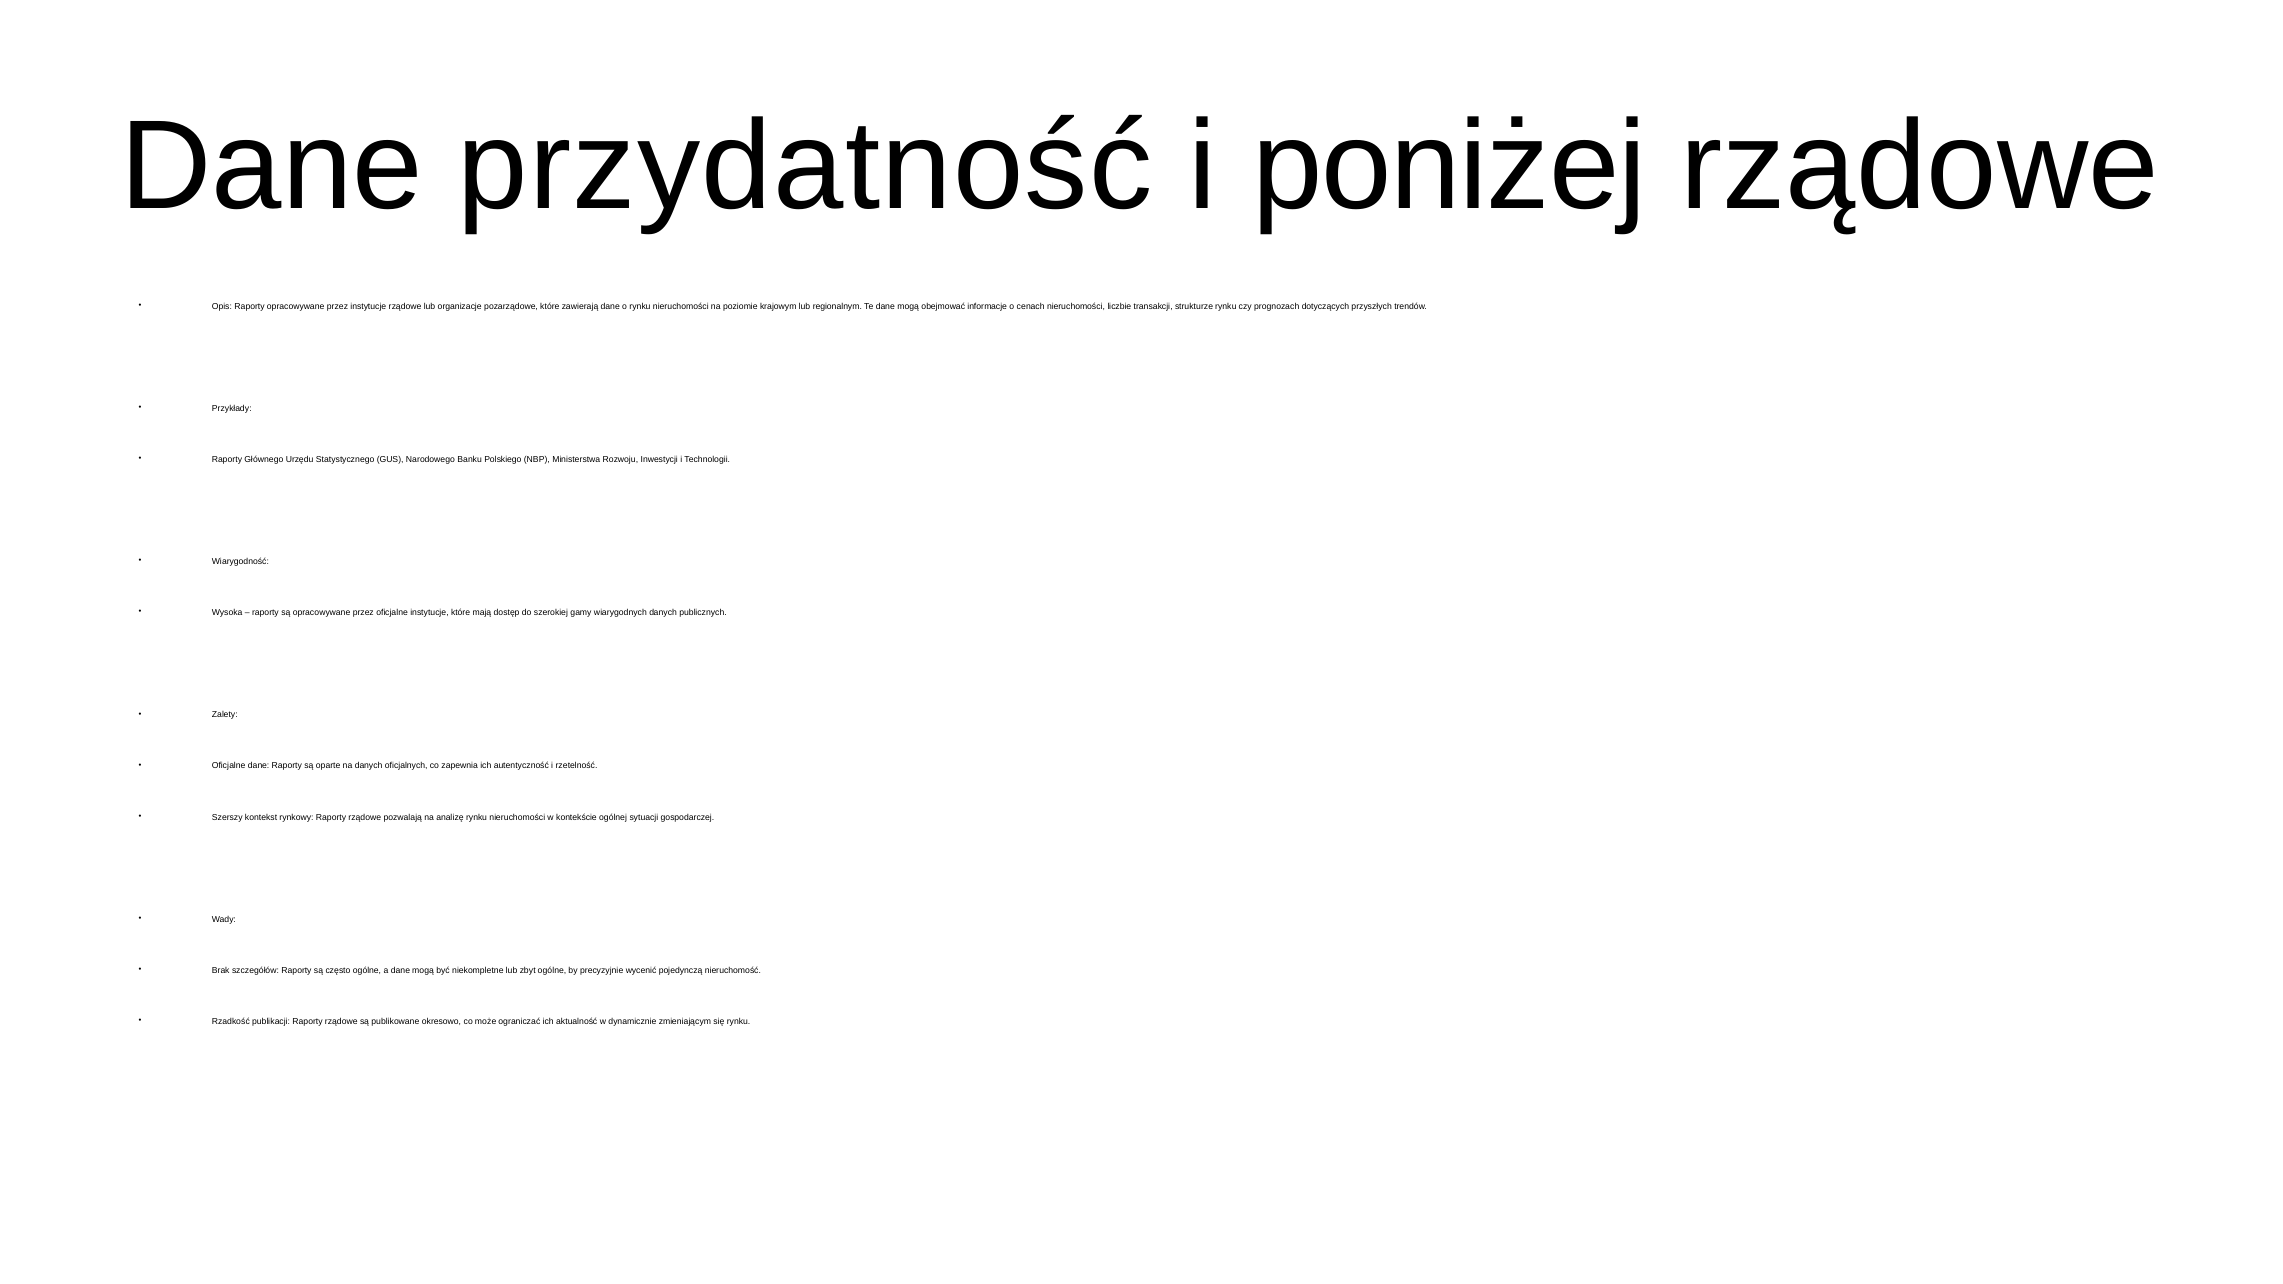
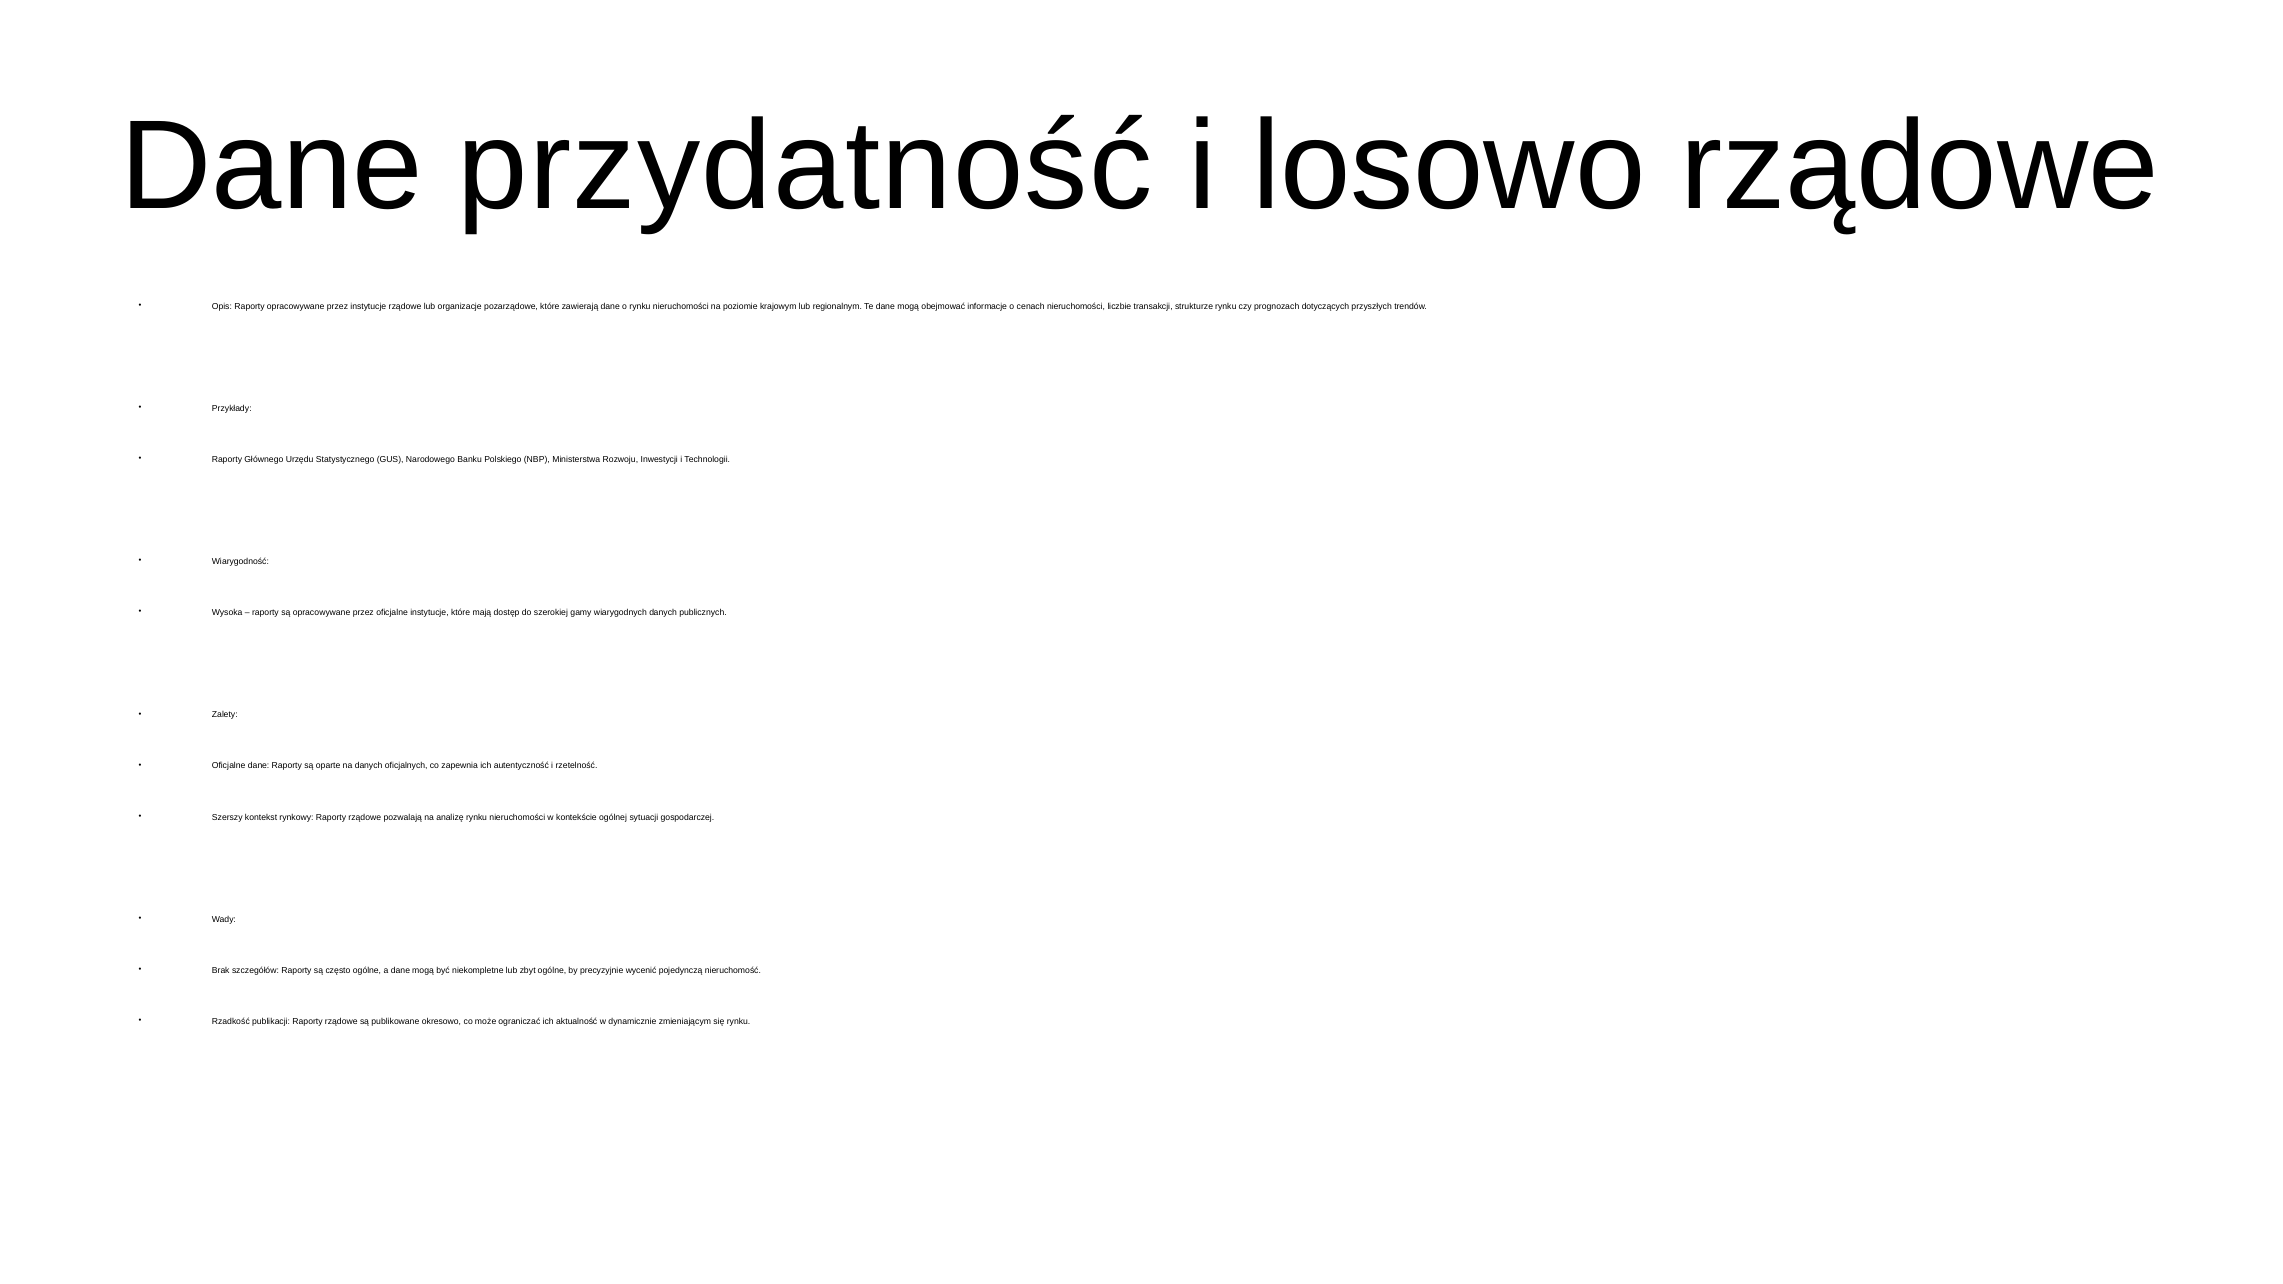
poniżej: poniżej -> losowo
